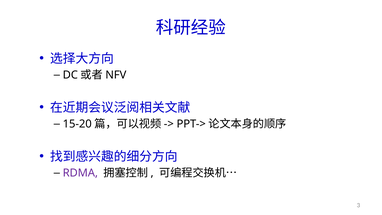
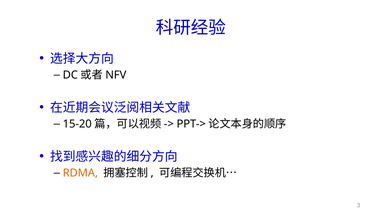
RDMA colour: purple -> orange
